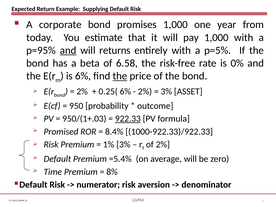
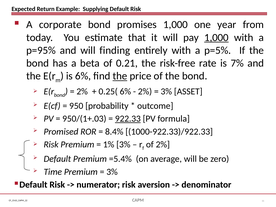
1,000 at (216, 37) underline: none -> present
and at (68, 50) underline: present -> none
returns: returns -> finding
6.58: 6.58 -> 0.21
0%: 0% -> 7%
8% at (112, 172): 8% -> 3%
